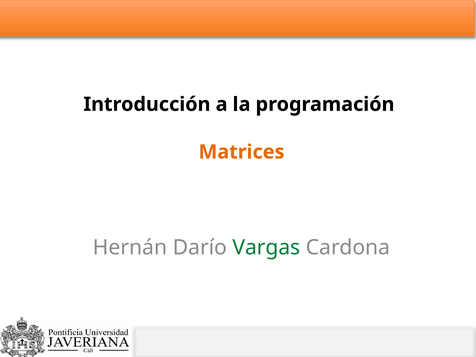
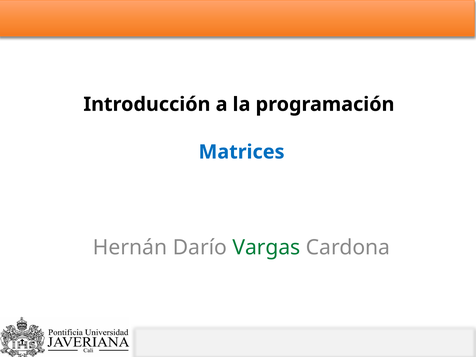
Matrices colour: orange -> blue
